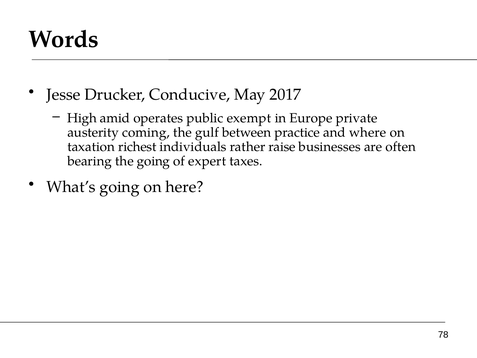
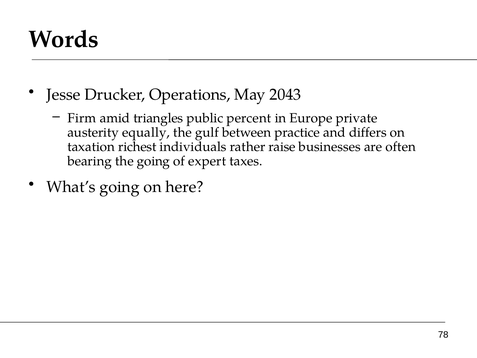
Conducive: Conducive -> Operations
2017: 2017 -> 2043
High: High -> Firm
operates: operates -> triangles
exempt: exempt -> percent
coming: coming -> equally
where: where -> differs
